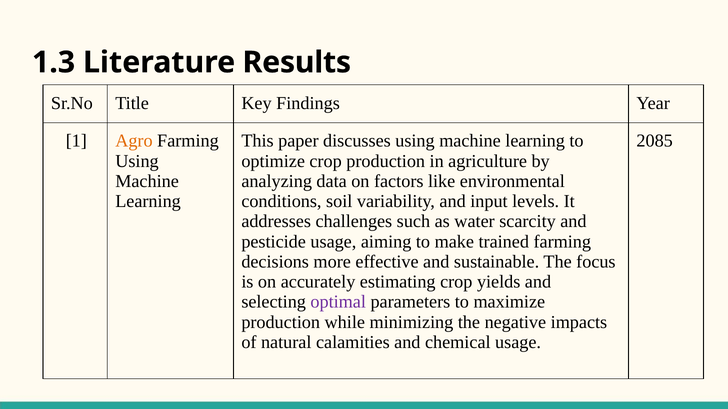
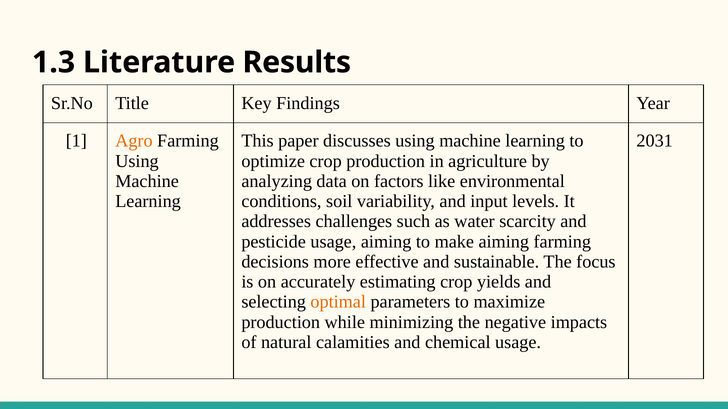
2085: 2085 -> 2031
make trained: trained -> aiming
optimal colour: purple -> orange
